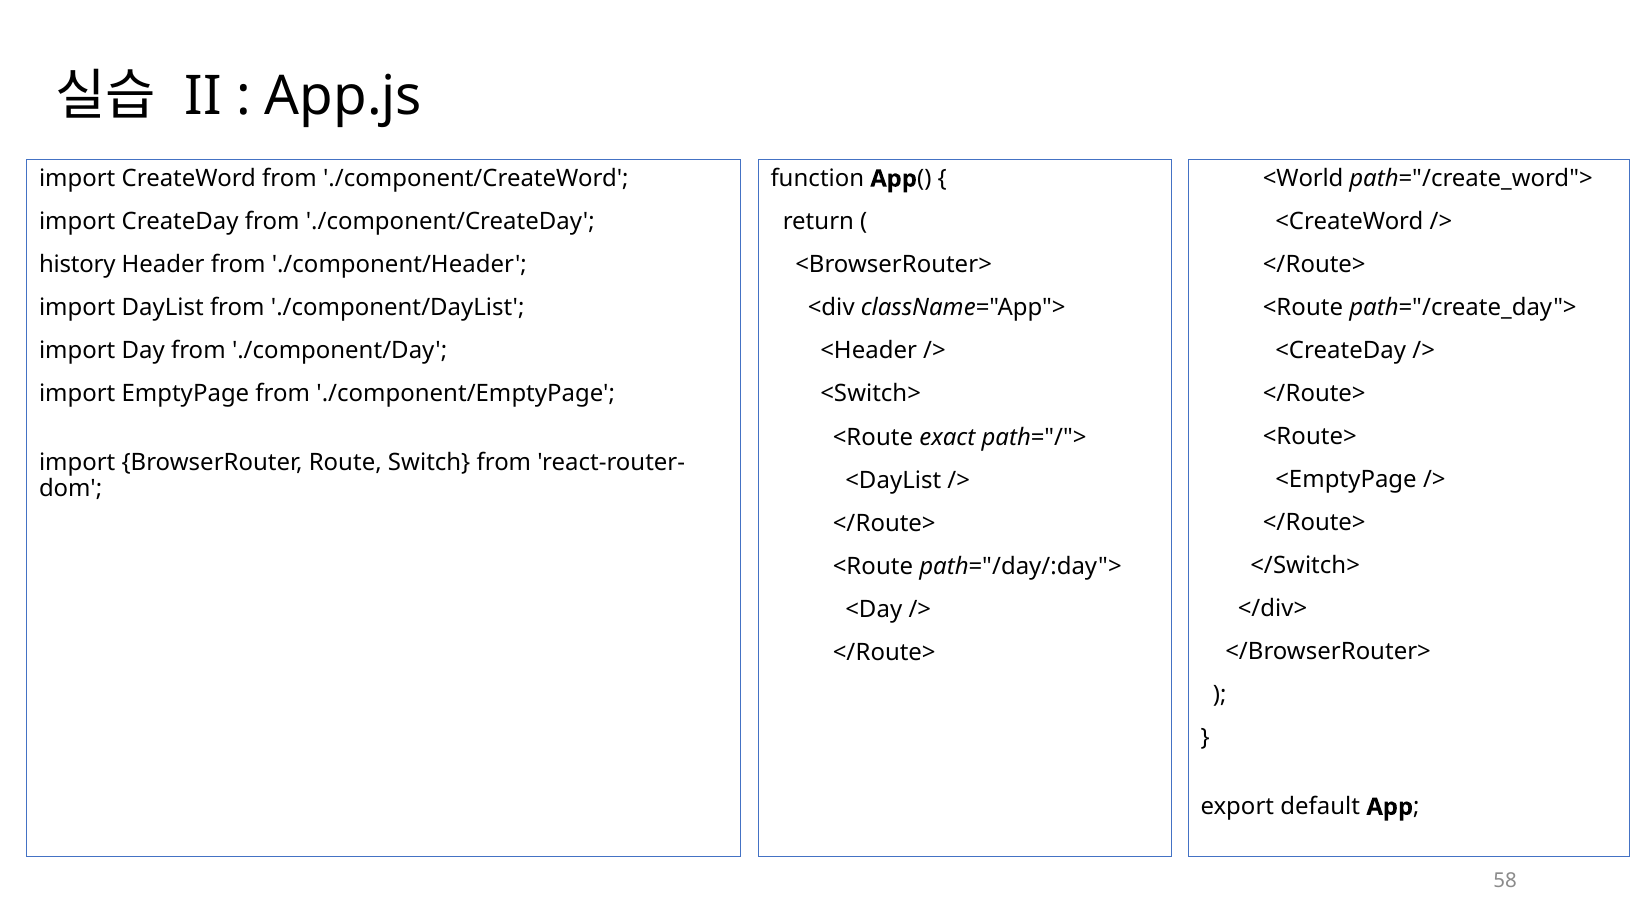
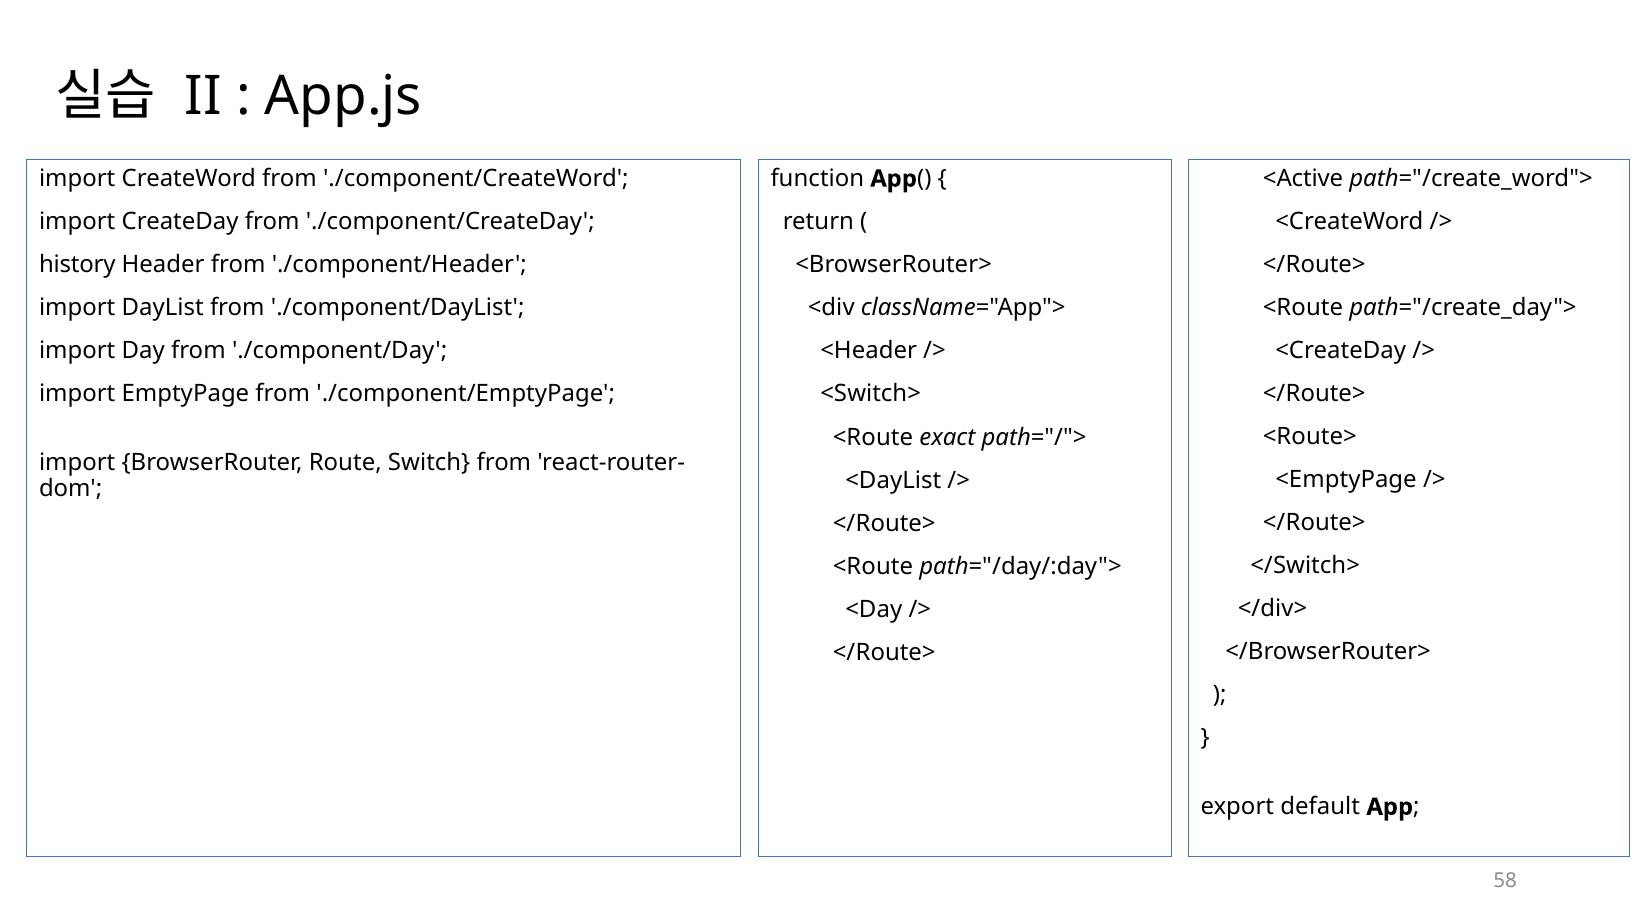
<World: <World -> <Active
